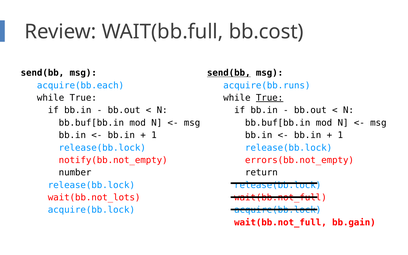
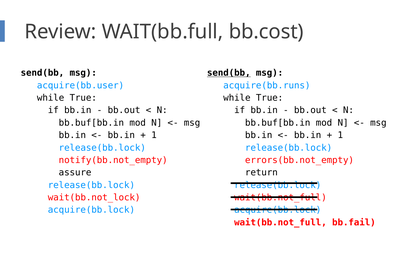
acquire(bb.each: acquire(bb.each -> acquire(bb.user
True at (270, 98) underline: present -> none
number: number -> assure
wait(bb.not_lots: wait(bb.not_lots -> wait(bb.not_lock
bb.gain: bb.gain -> bb.fail
